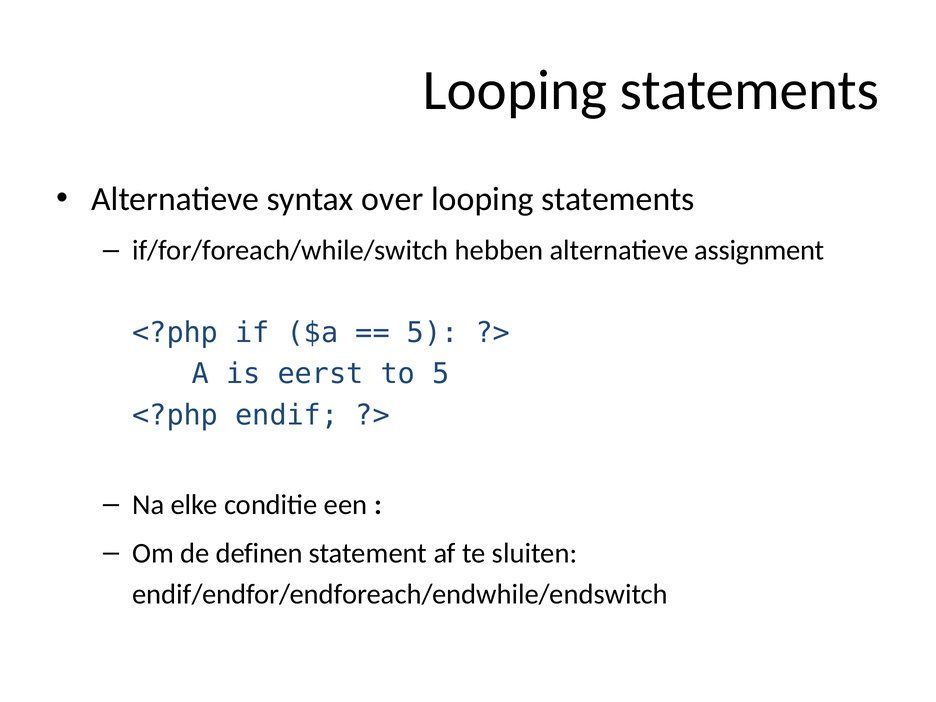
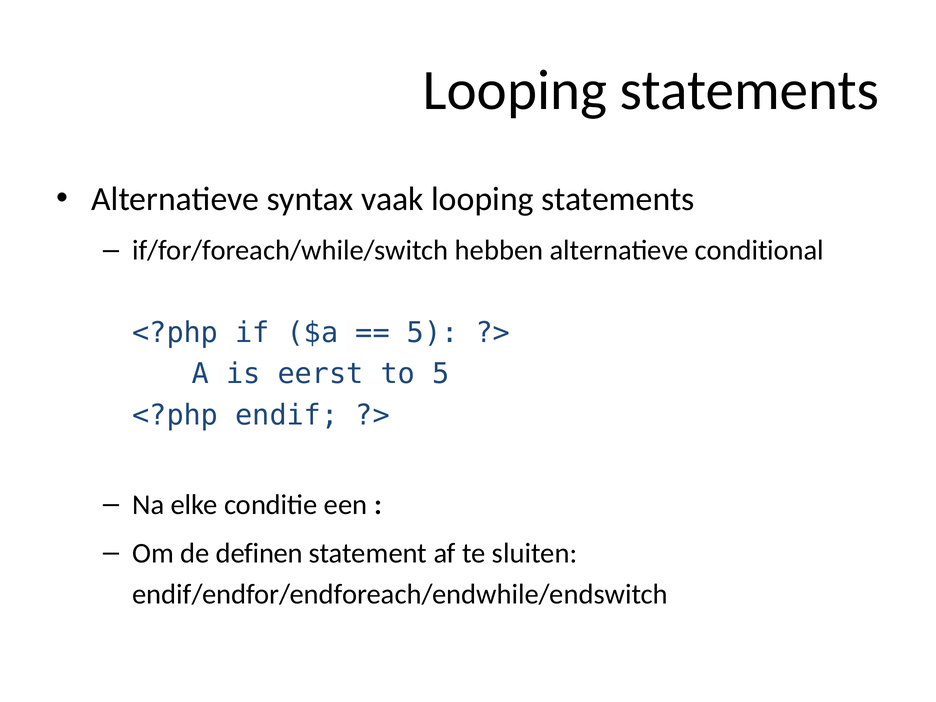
over: over -> vaak
assignment: assignment -> conditional
